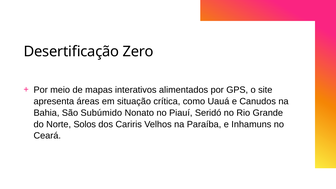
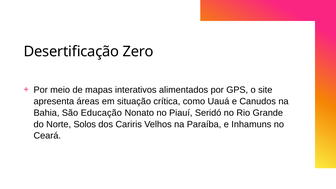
Subúmido: Subúmido -> Educação
